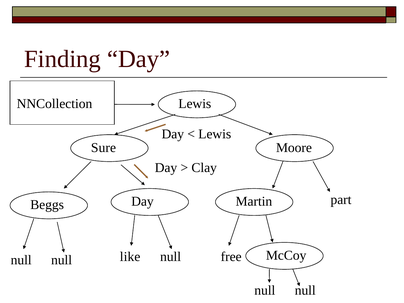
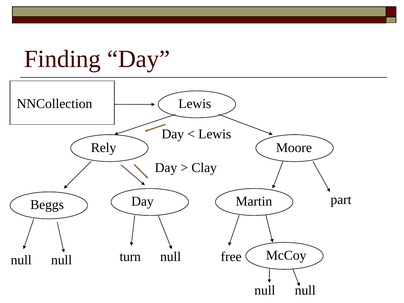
Sure: Sure -> Rely
like: like -> turn
